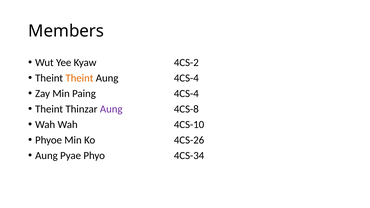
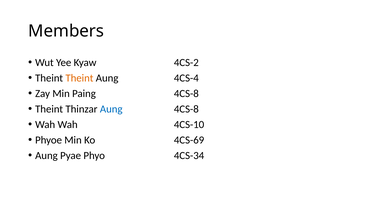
Paing 4CS-4: 4CS-4 -> 4CS-8
Aung at (111, 109) colour: purple -> blue
4CS-26: 4CS-26 -> 4CS-69
